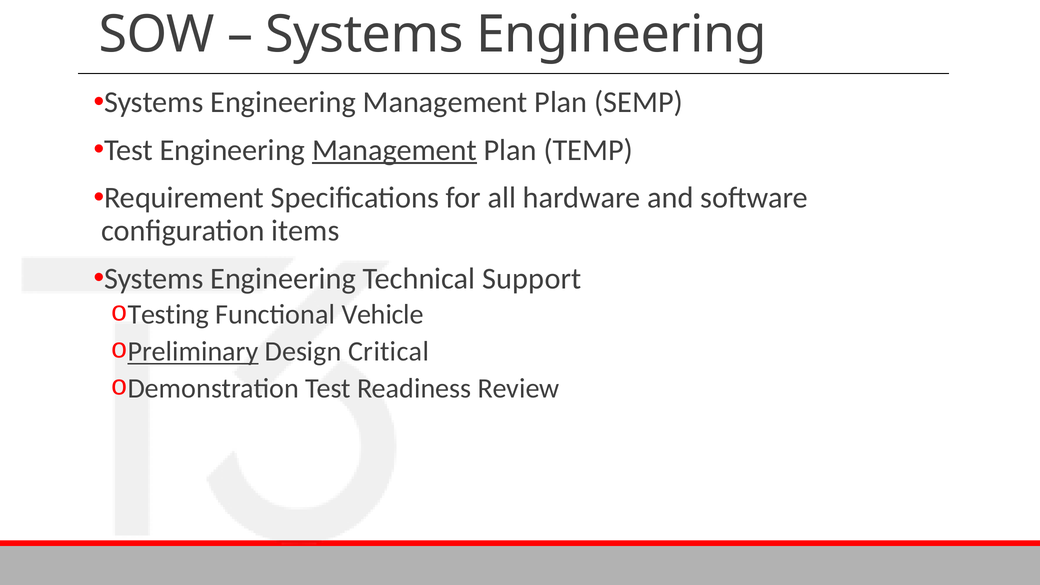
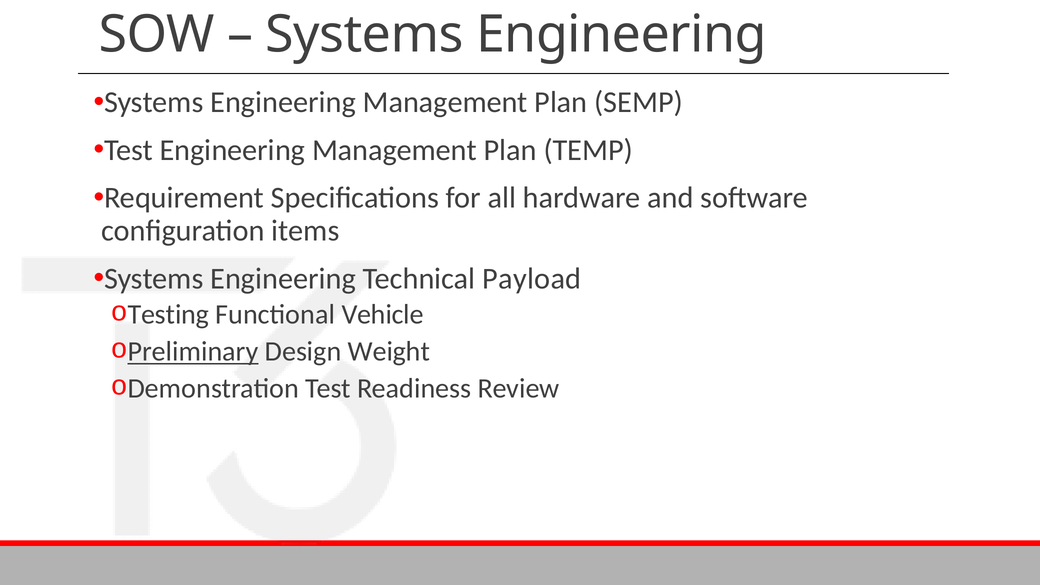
Management at (394, 150) underline: present -> none
Support: Support -> Payload
Critical: Critical -> Weight
